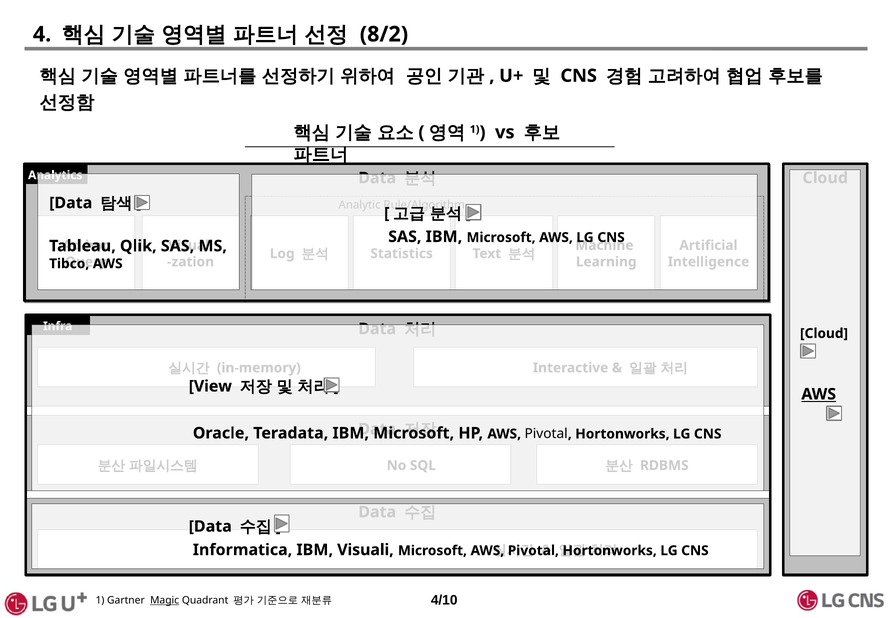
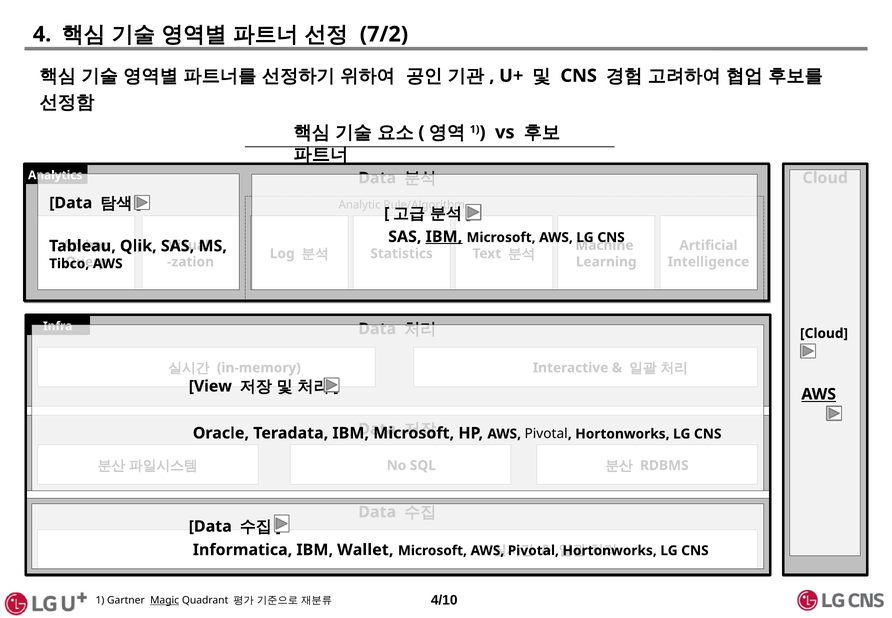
8/2: 8/2 -> 7/2
IBM at (444, 237) underline: none -> present
IBM Visuali: Visuali -> Wallet
